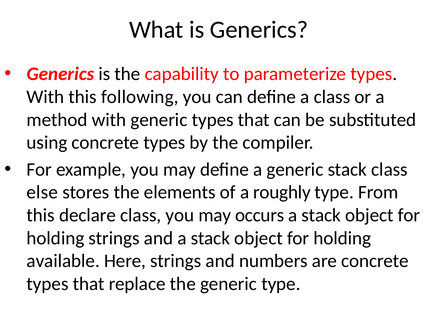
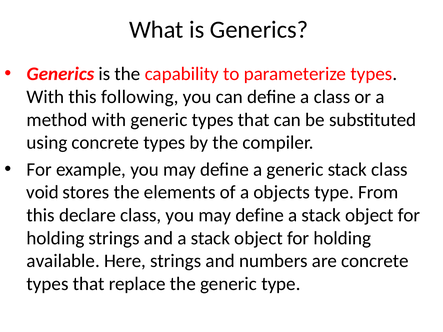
else: else -> void
roughly: roughly -> objects
class you may occurs: occurs -> define
